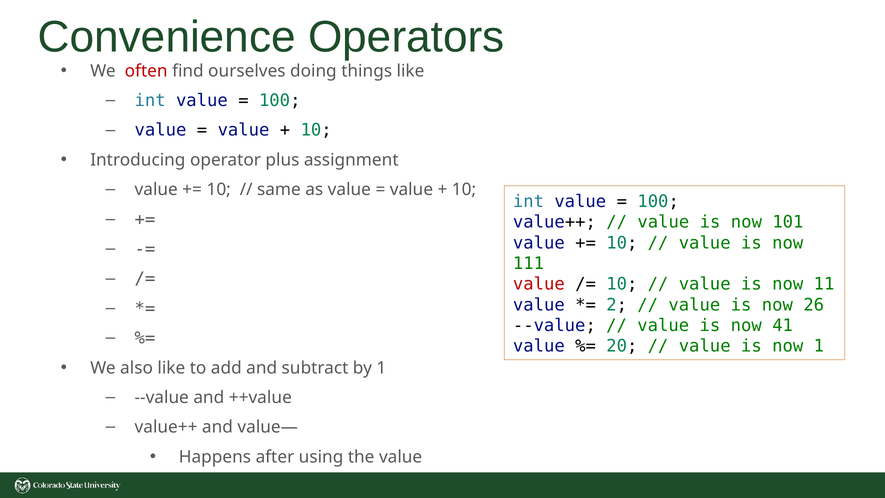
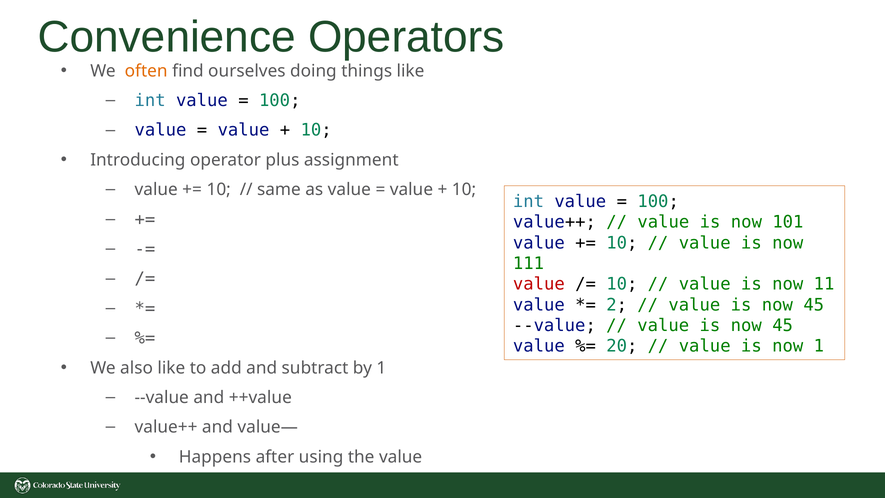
often colour: red -> orange
26 at (814, 305): 26 -> 45
41 at (783, 325): 41 -> 45
